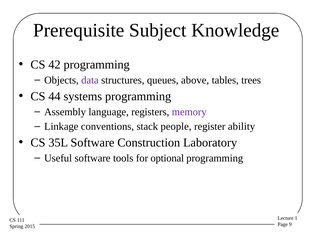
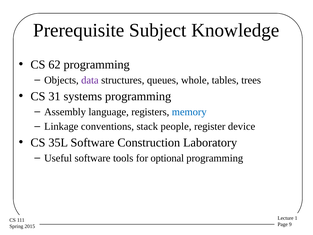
42: 42 -> 62
above: above -> whole
44: 44 -> 31
memory colour: purple -> blue
ability: ability -> device
